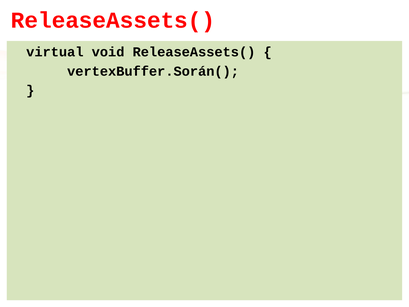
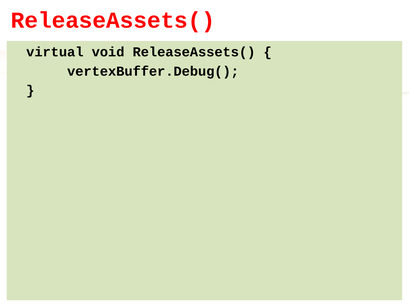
vertexBuffer.Során(: vertexBuffer.Során( -> vertexBuffer.Debug(
